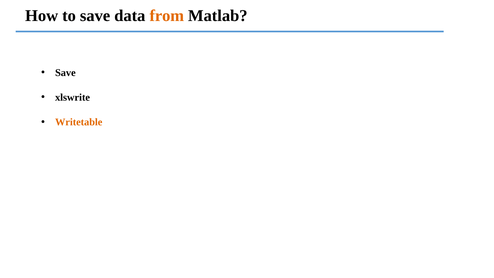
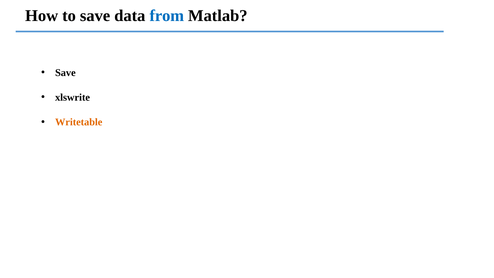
from colour: orange -> blue
